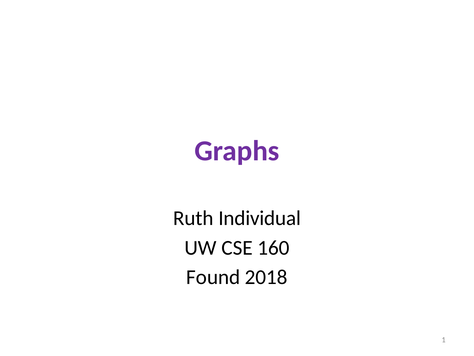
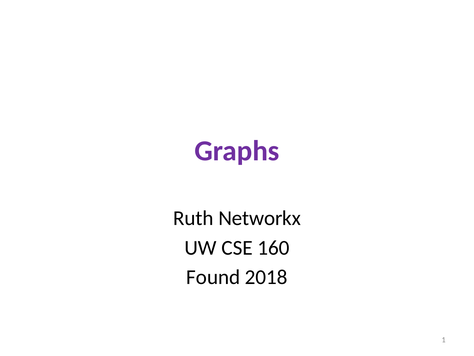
Individual: Individual -> Networkx
